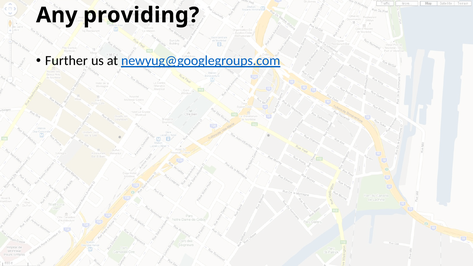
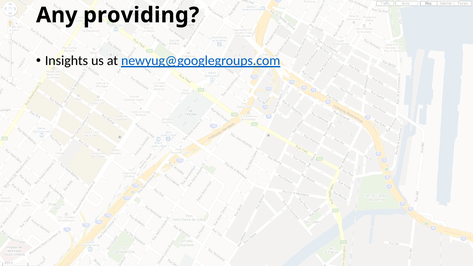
Further: Further -> Insights
